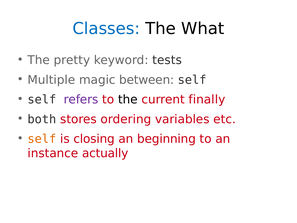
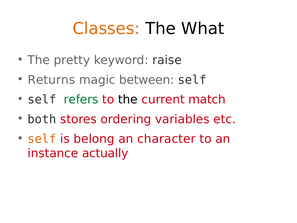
Classes colour: blue -> orange
tests: tests -> raise
Multiple: Multiple -> Returns
refers colour: purple -> green
finally: finally -> match
closing: closing -> belong
beginning: beginning -> character
